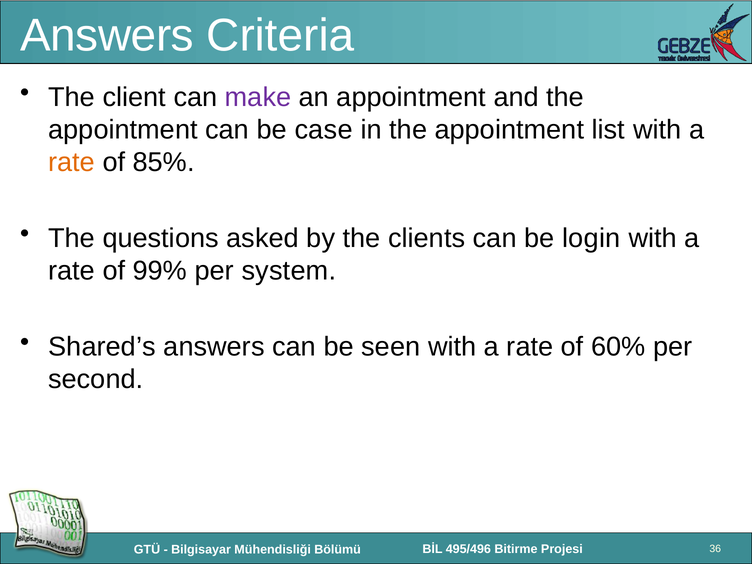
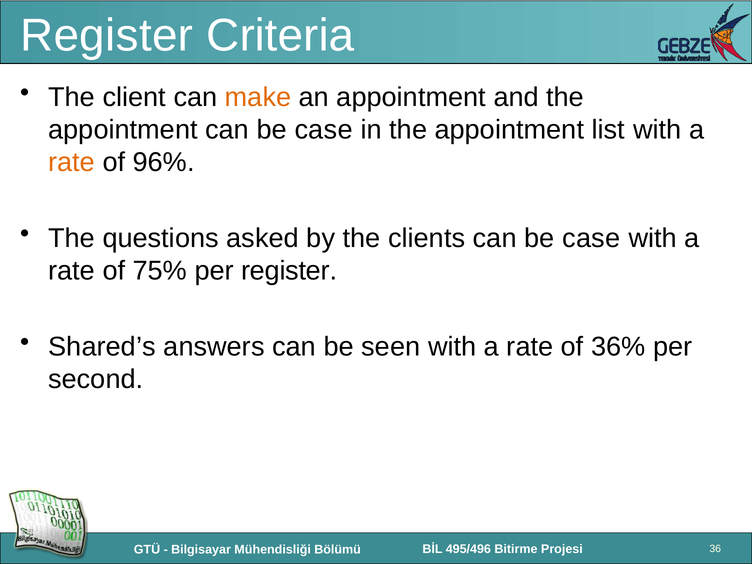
Answers at (107, 36): Answers -> Register
make colour: purple -> orange
85%: 85% -> 96%
clients can be login: login -> case
99%: 99% -> 75%
per system: system -> register
60%: 60% -> 36%
